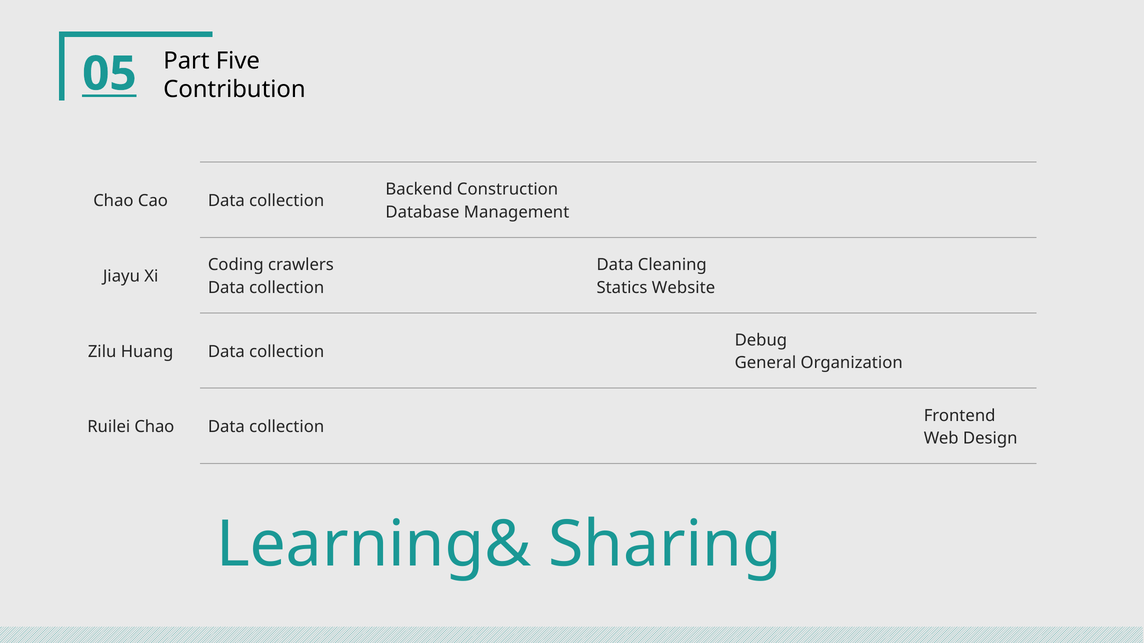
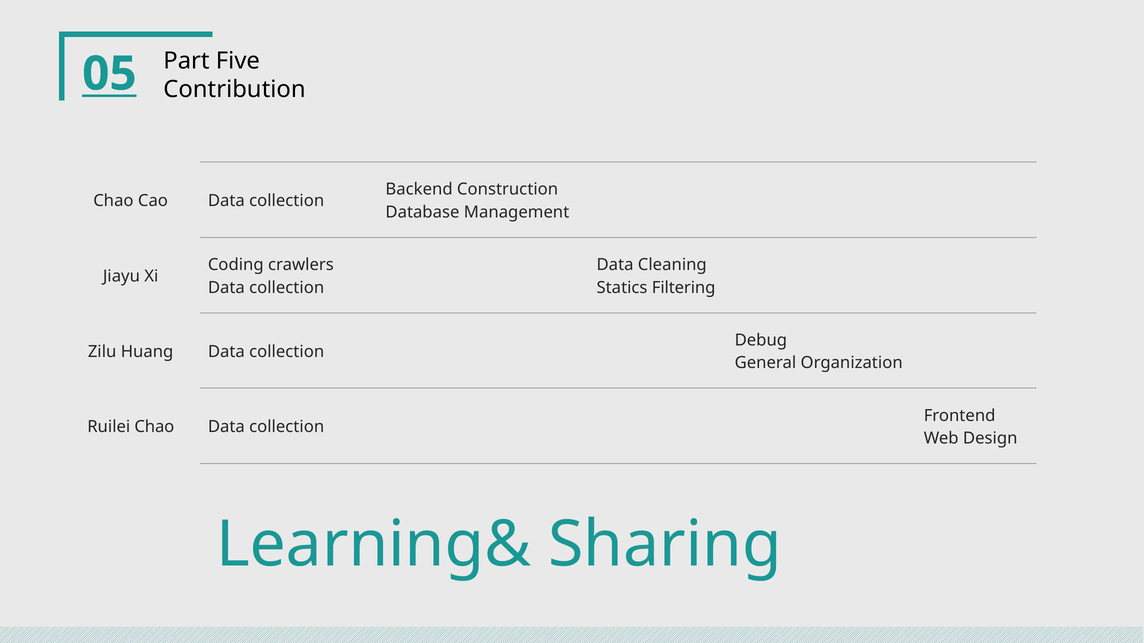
Website: Website -> Filtering
